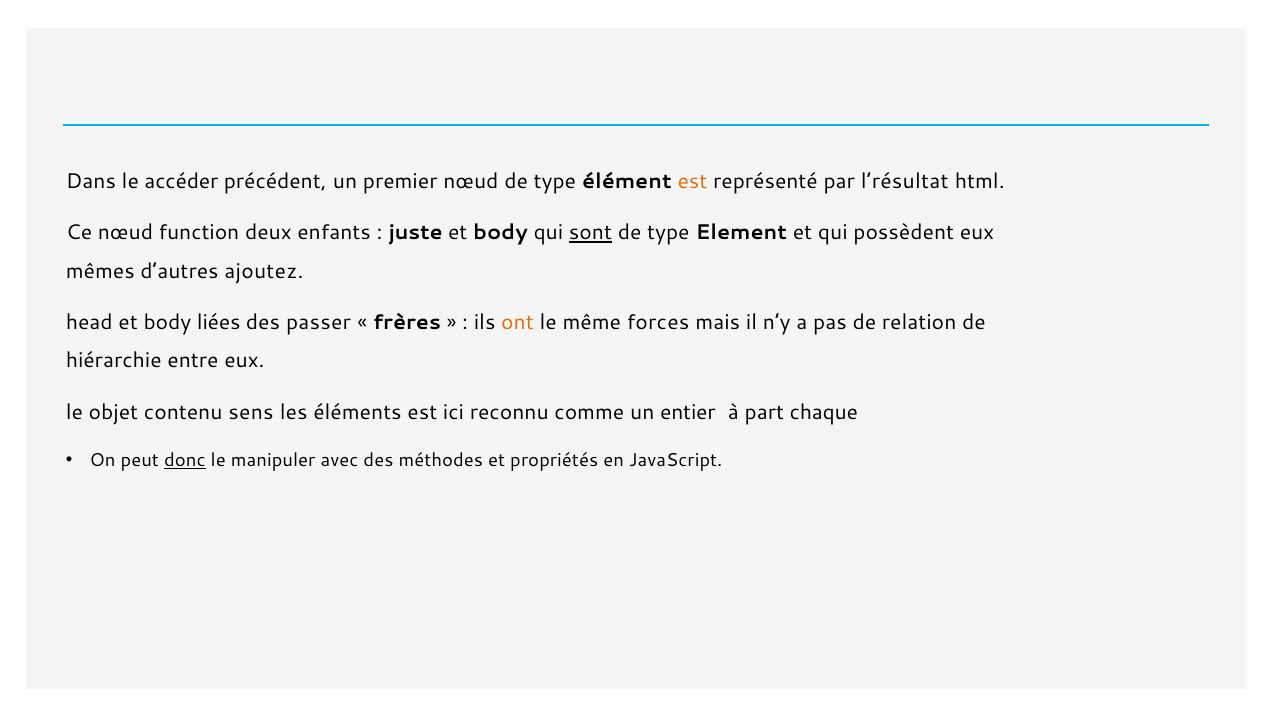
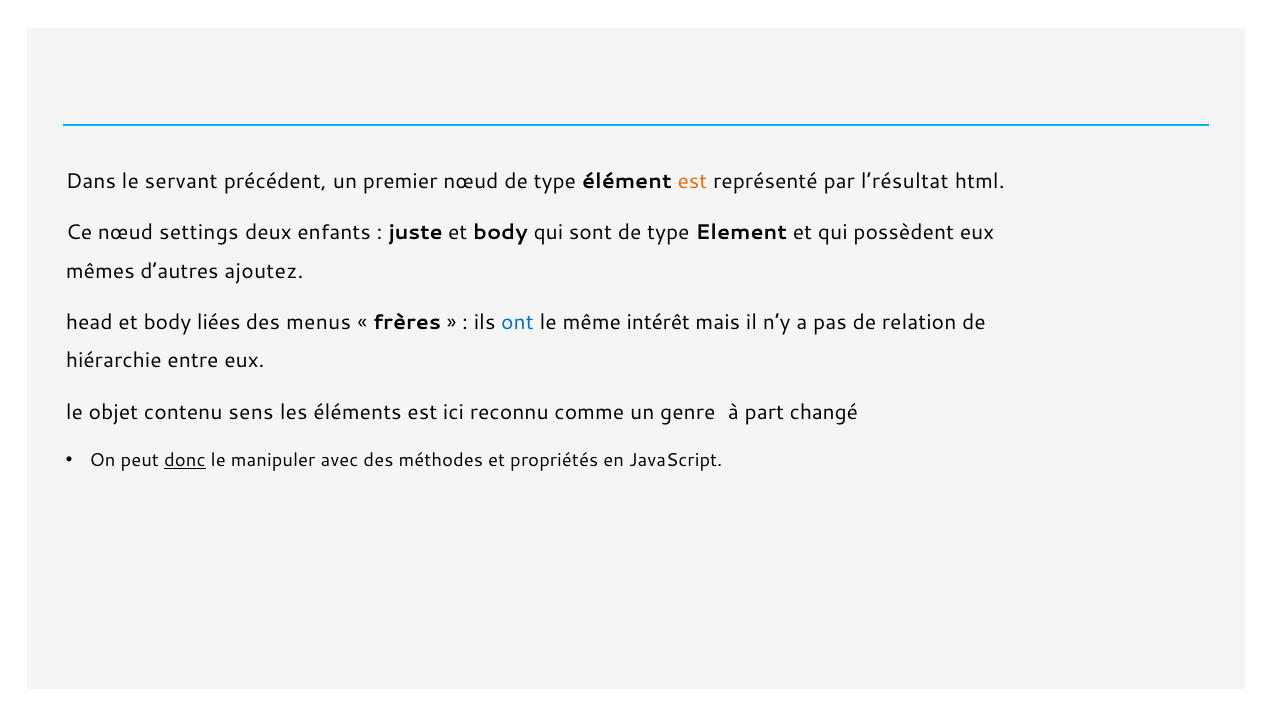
accéder: accéder -> servant
function: function -> settings
sont underline: present -> none
passer: passer -> menus
ont colour: orange -> blue
forces: forces -> intérêt
entier: entier -> genre
chaque: chaque -> changé
